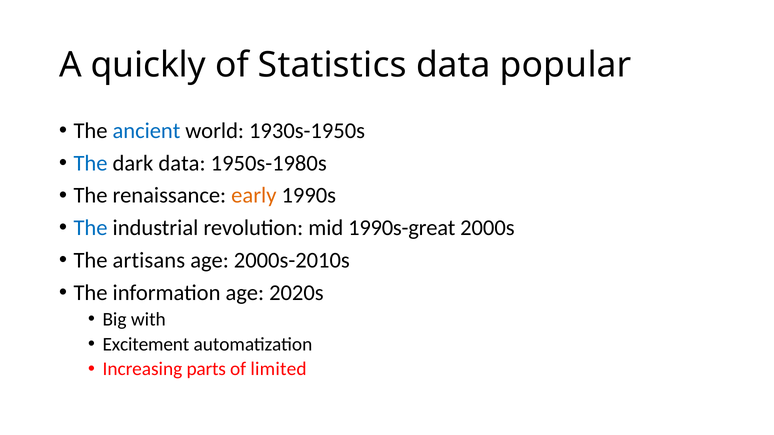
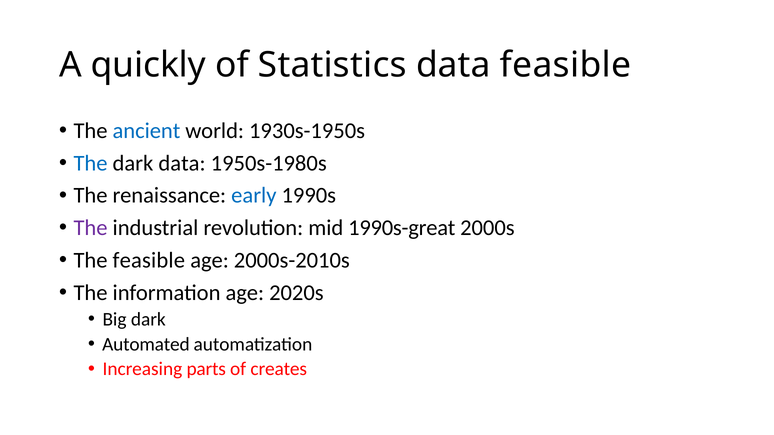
data popular: popular -> feasible
early colour: orange -> blue
The at (91, 228) colour: blue -> purple
The artisans: artisans -> feasible
Big with: with -> dark
Excitement: Excitement -> Automated
limited: limited -> creates
